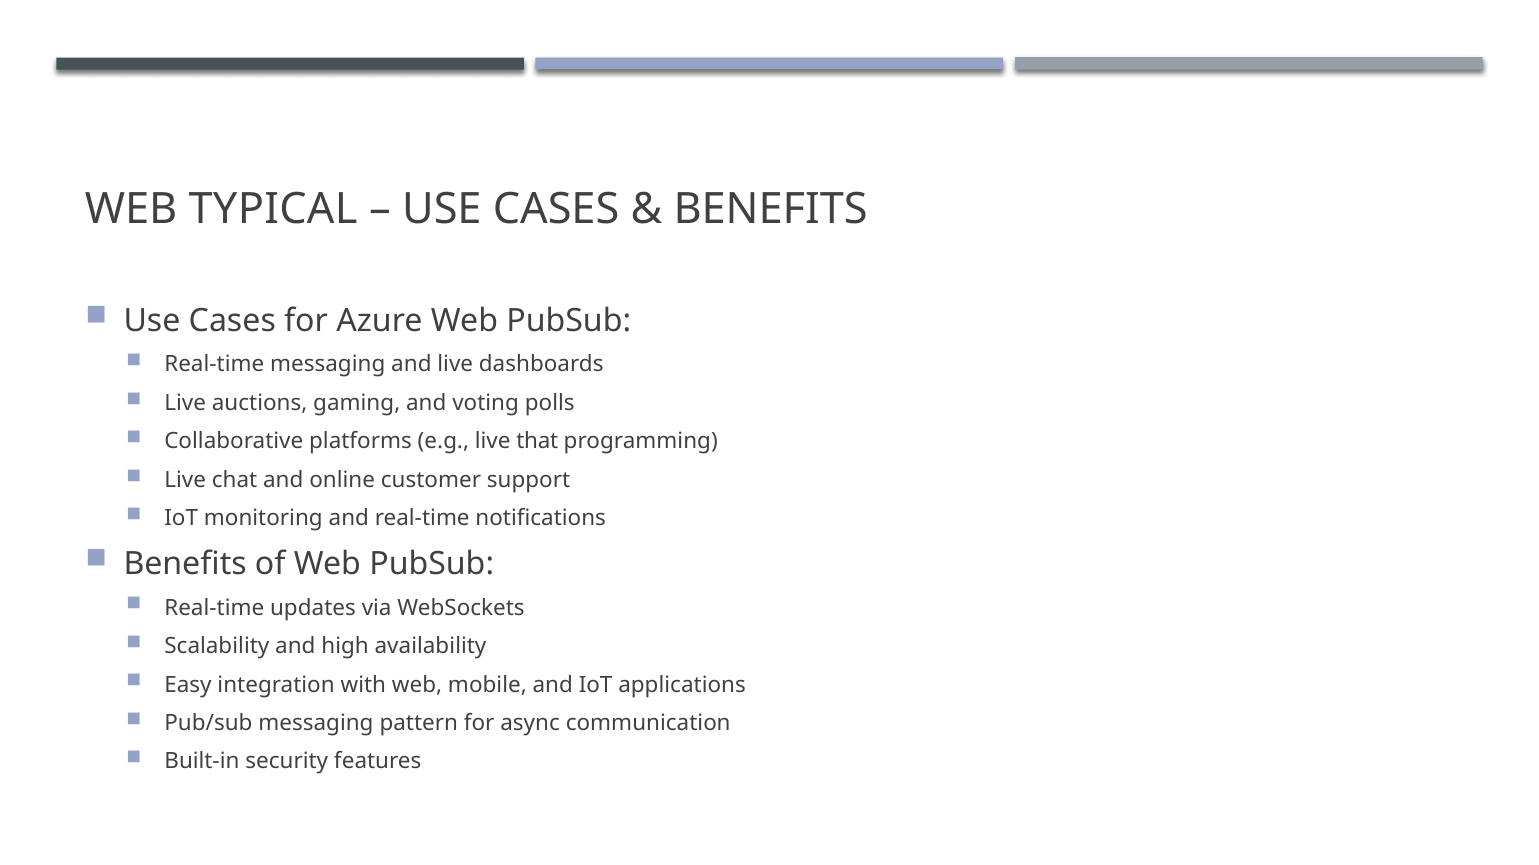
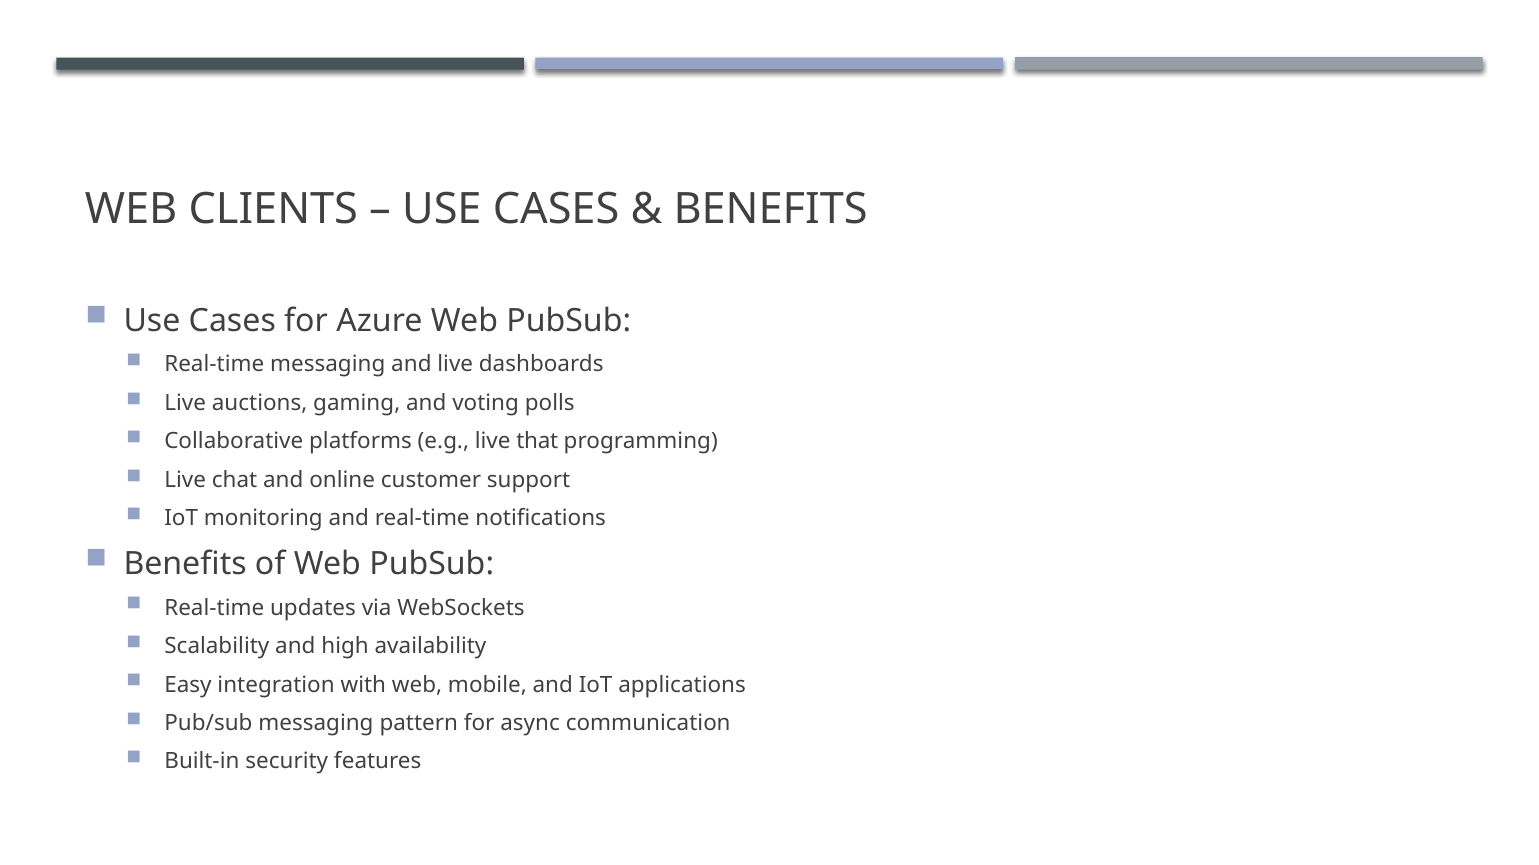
TYPICAL: TYPICAL -> CLIENTS
